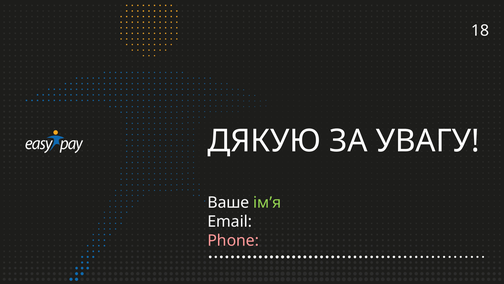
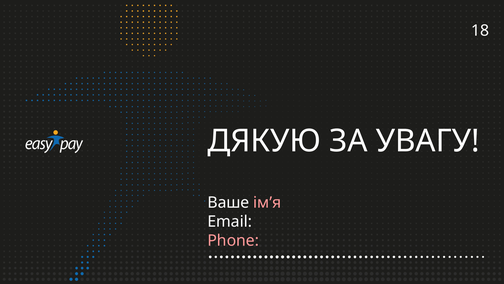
ім’я colour: light green -> pink
